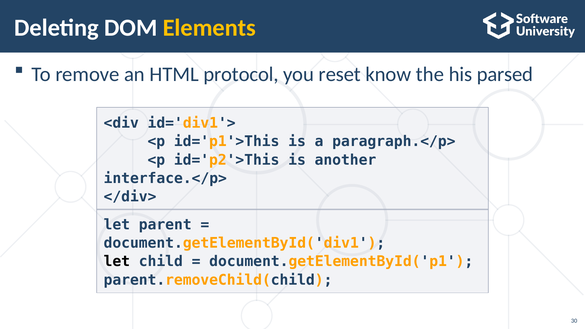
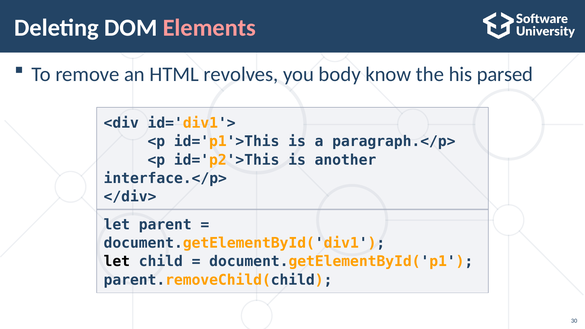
Elements colour: yellow -> pink
protocol: protocol -> revolves
reset: reset -> body
